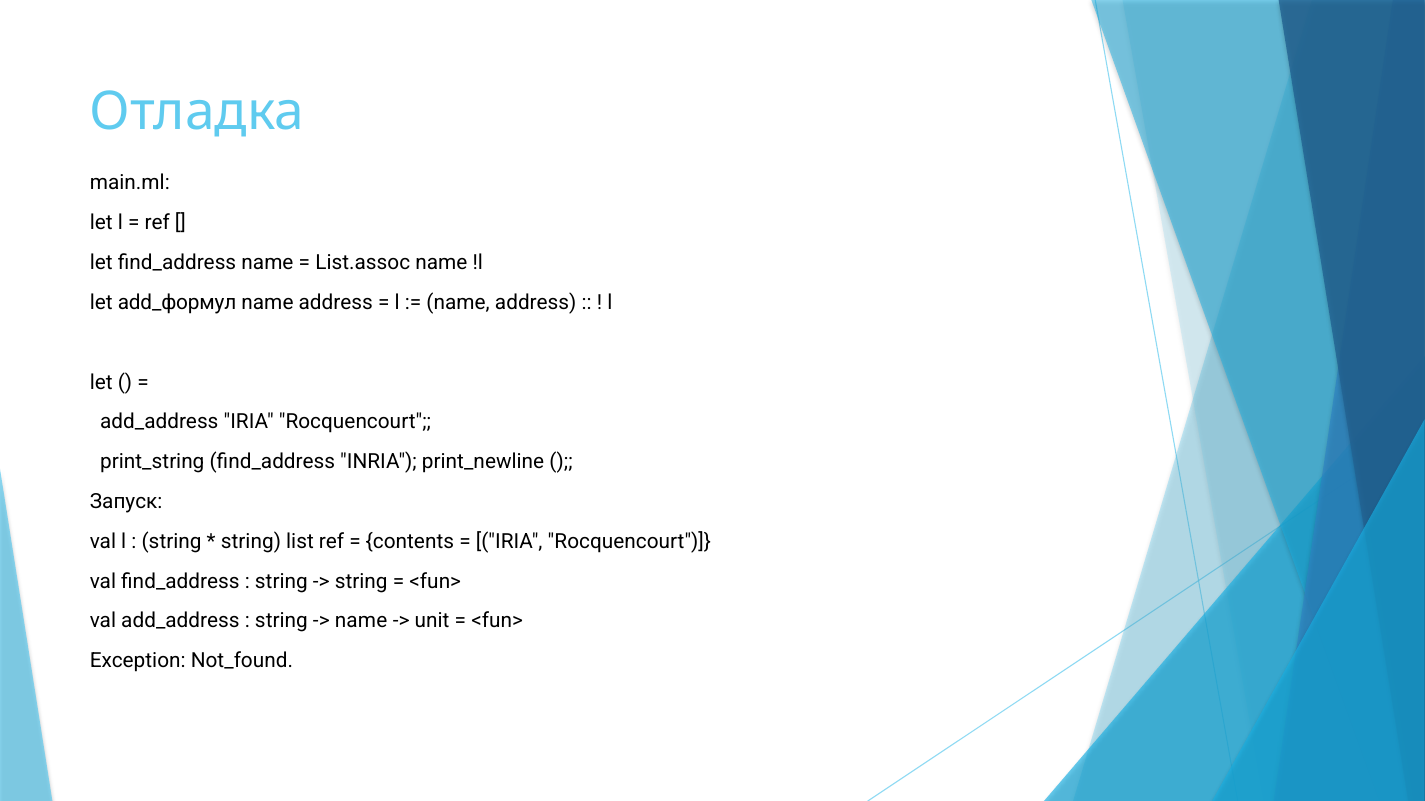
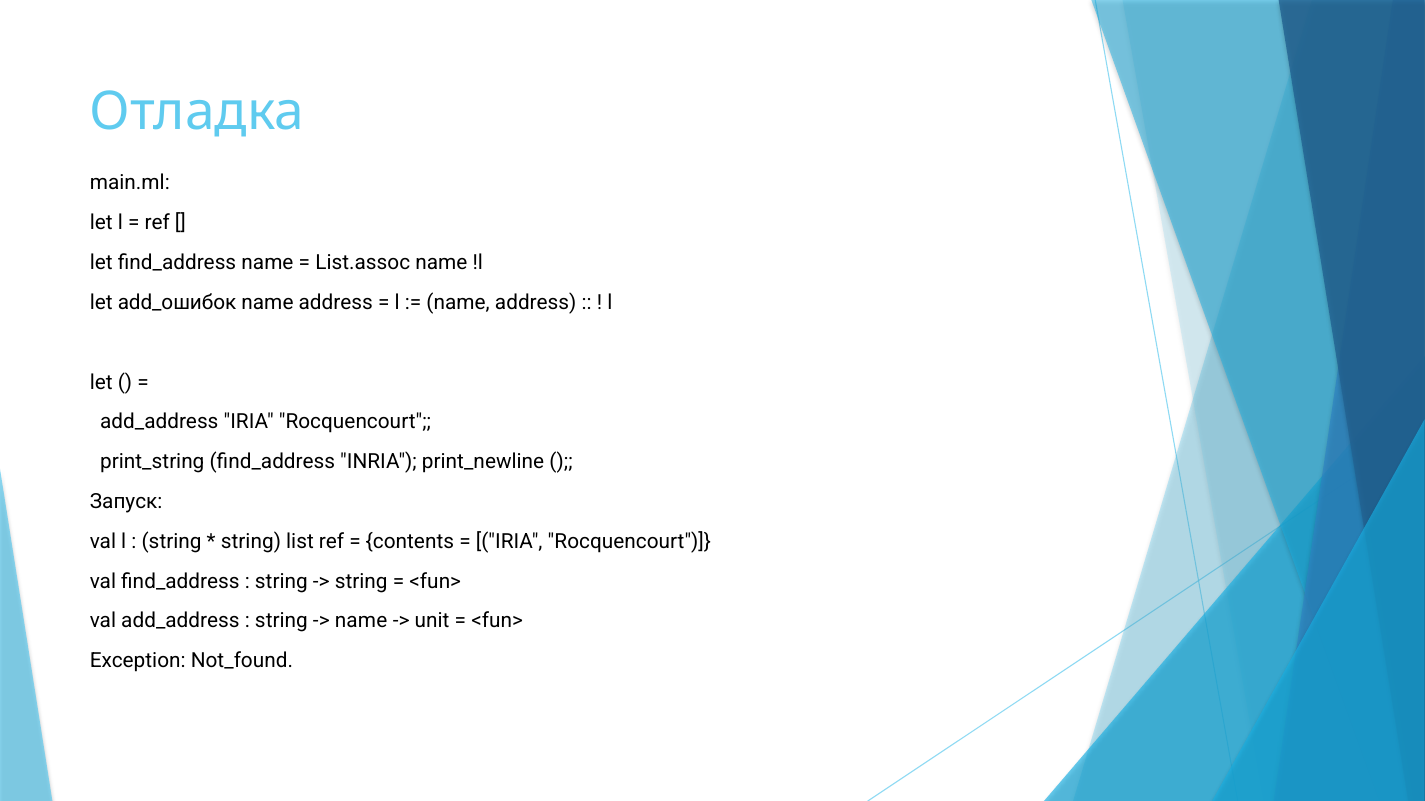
add_формул: add_формул -> add_ошибок
